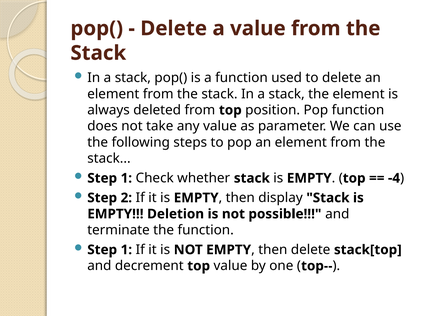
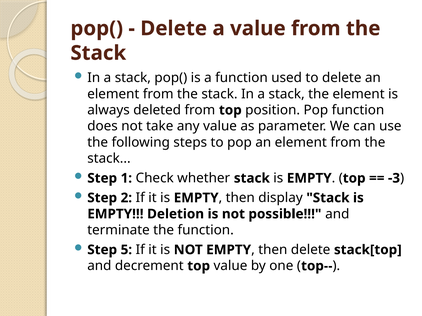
-4: -4 -> -3
1 at (126, 250): 1 -> 5
